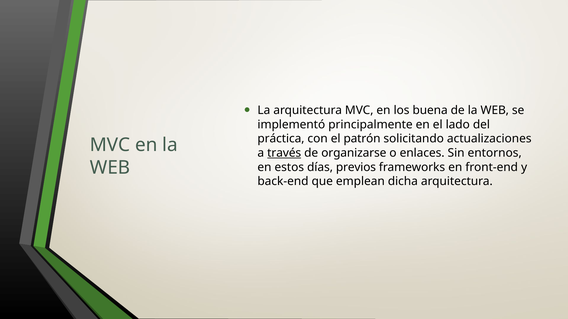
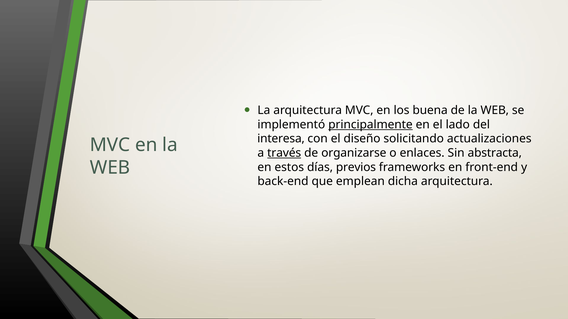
principalmente underline: none -> present
práctica: práctica -> interesa
patrón: patrón -> diseño
entornos: entornos -> abstracta
